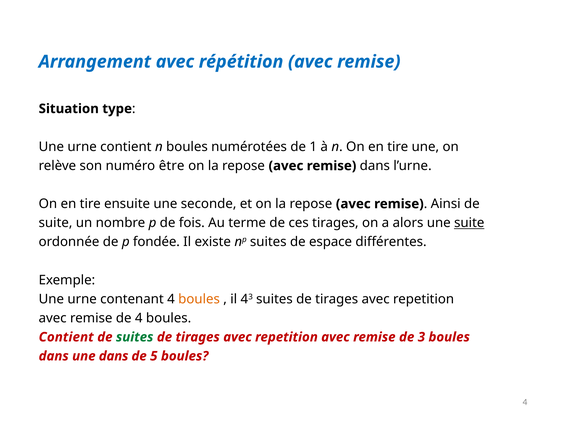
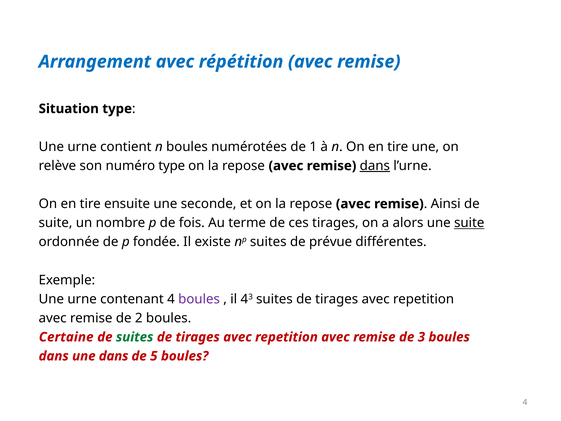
numéro être: être -> type
dans at (375, 166) underline: none -> present
espace: espace -> prévue
boules at (199, 299) colour: orange -> purple
de 4: 4 -> 2
Contient at (66, 337): Contient -> Certaine
